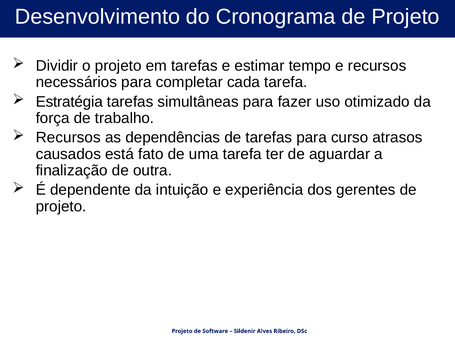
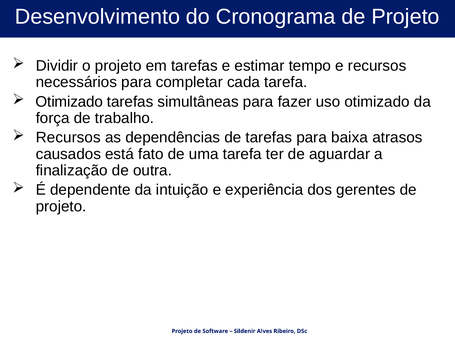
Estratégia at (69, 102): Estratégia -> Otimizado
curso: curso -> baixa
